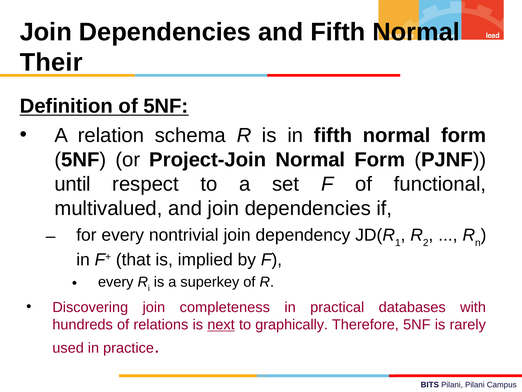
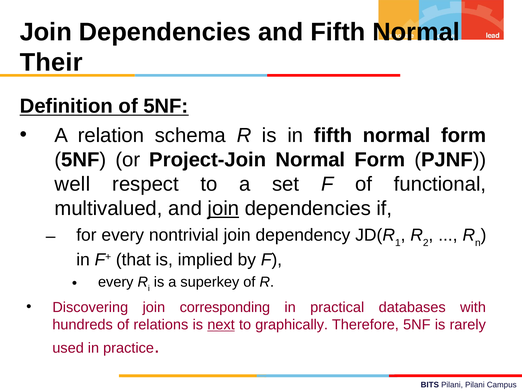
until: until -> well
join at (223, 208) underline: none -> present
completeness: completeness -> corresponding
